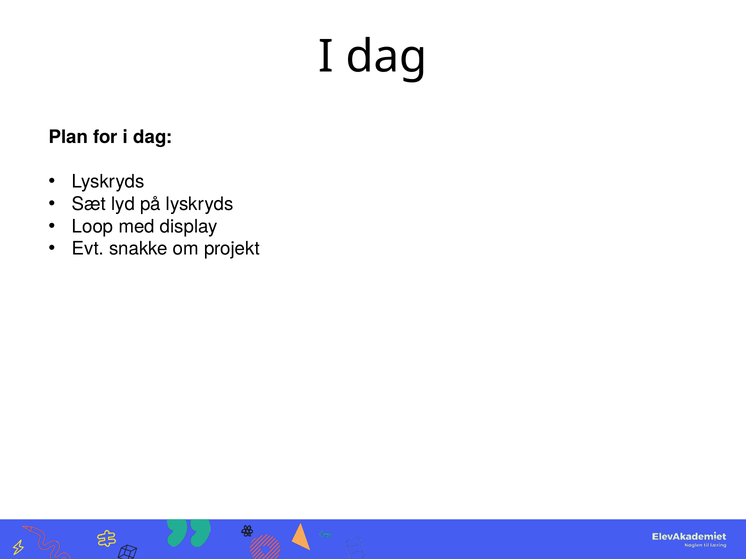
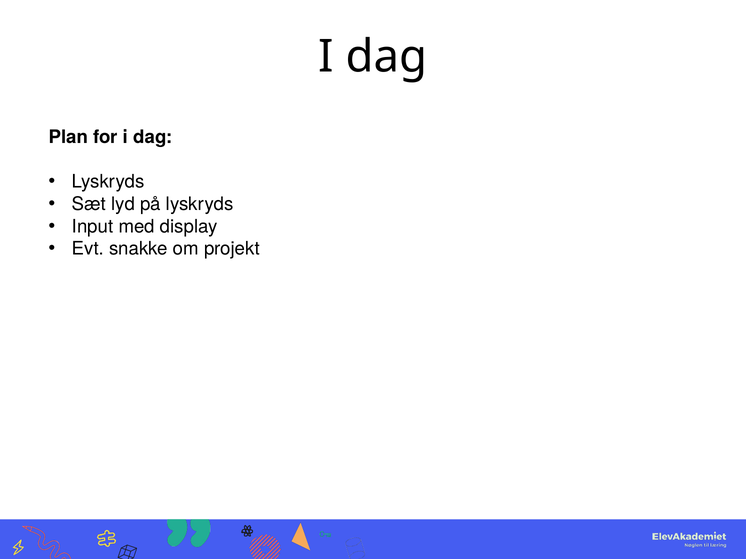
Loop: Loop -> Input
